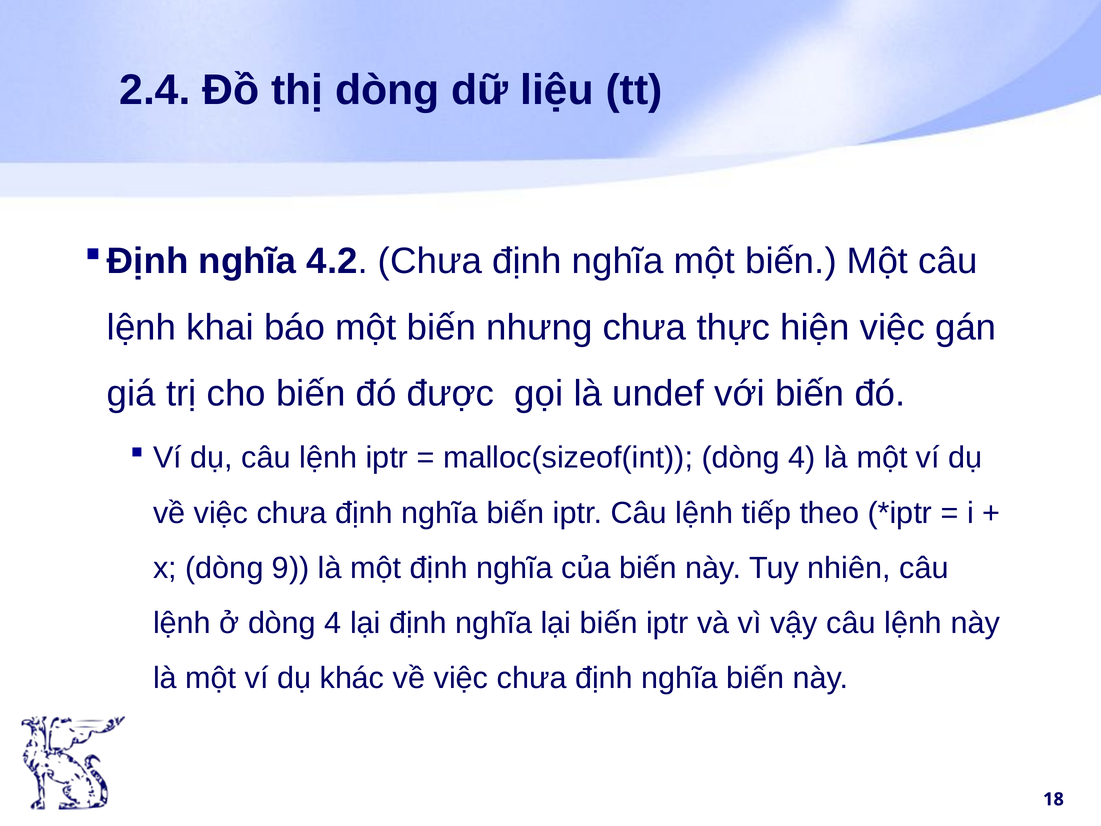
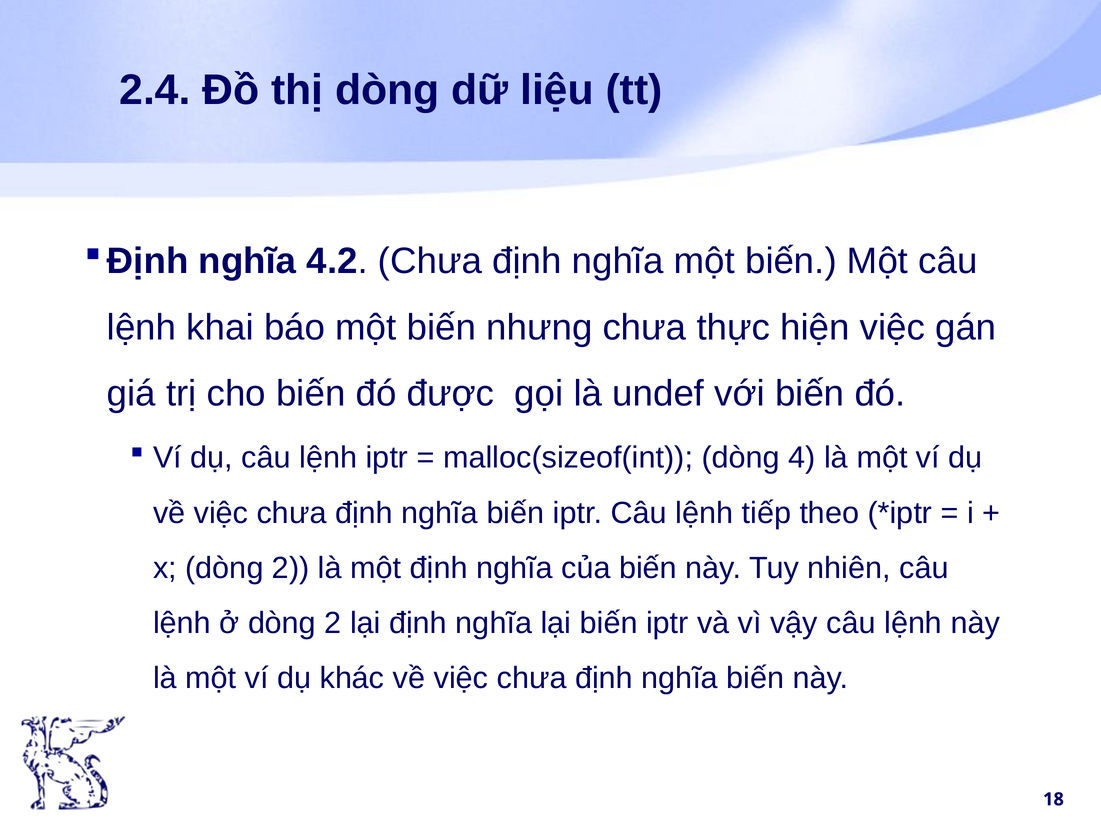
x dòng 9: 9 -> 2
ở dòng 4: 4 -> 2
